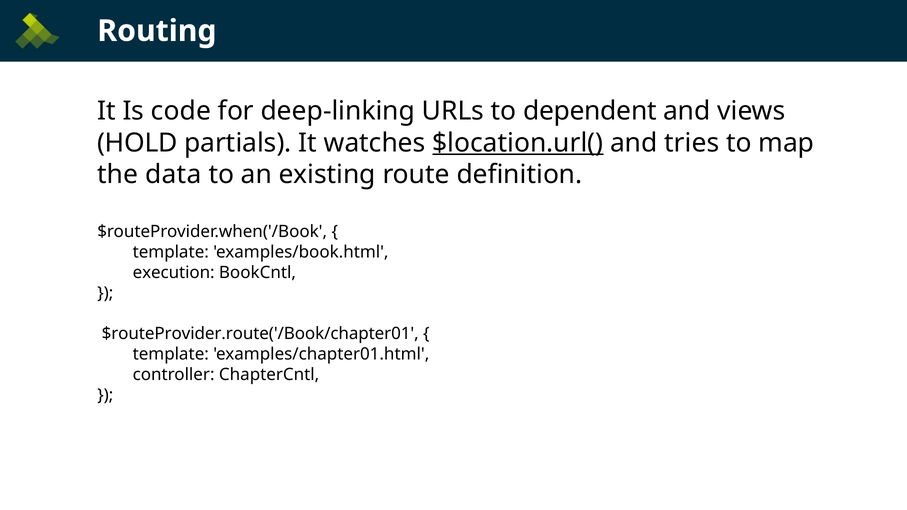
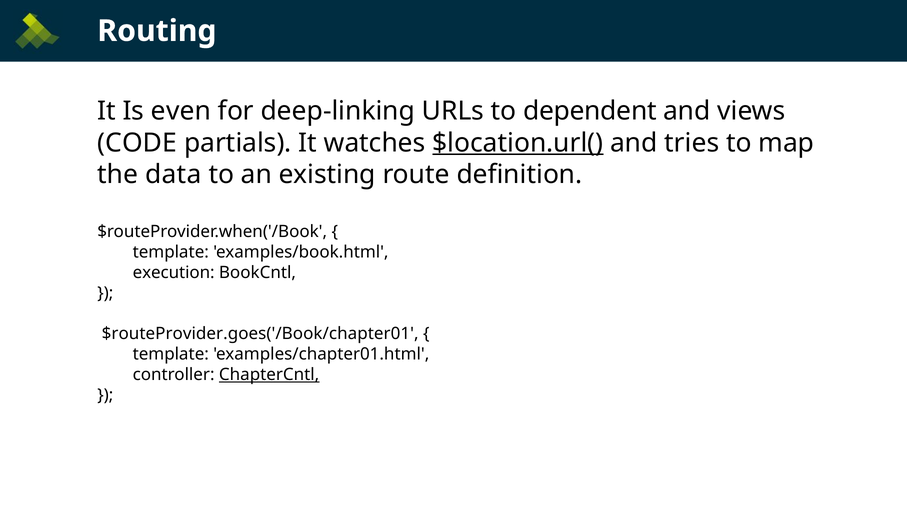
code: code -> even
HOLD: HOLD -> CODE
$routeProvider.route('/Book/chapter01: $routeProvider.route('/Book/chapter01 -> $routeProvider.goes('/Book/chapter01
ChapterCntl underline: none -> present
